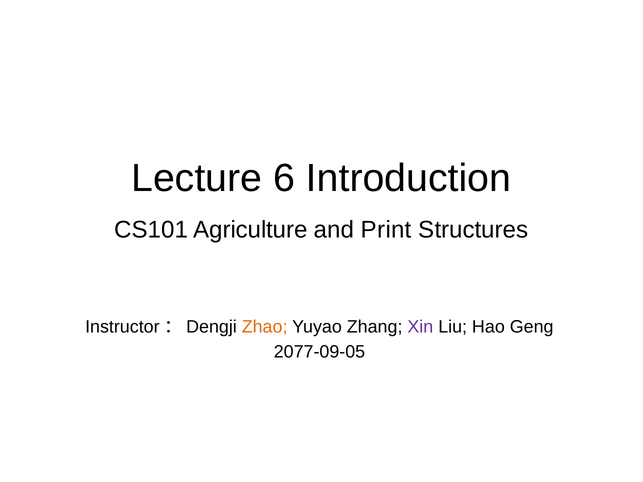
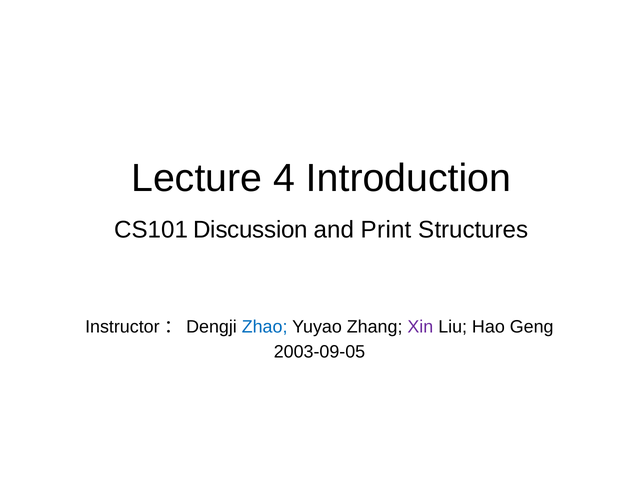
6: 6 -> 4
Agriculture: Agriculture -> Discussion
Zhao colour: orange -> blue
2077-09-05: 2077-09-05 -> 2003-09-05
